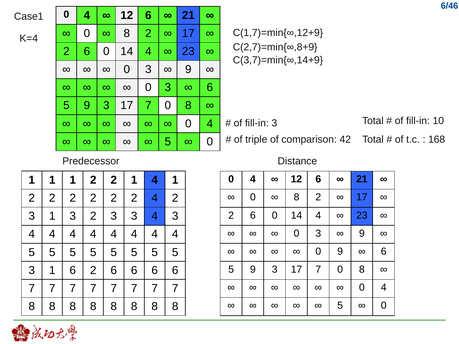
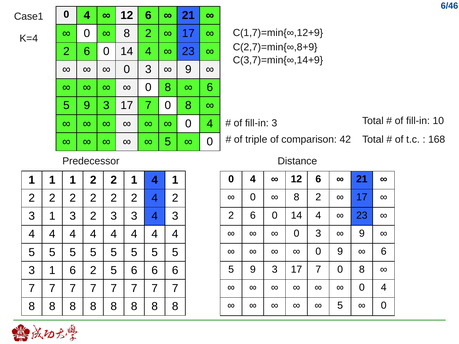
3 at (168, 88): 3 -> 8
6 2 6: 6 -> 5
